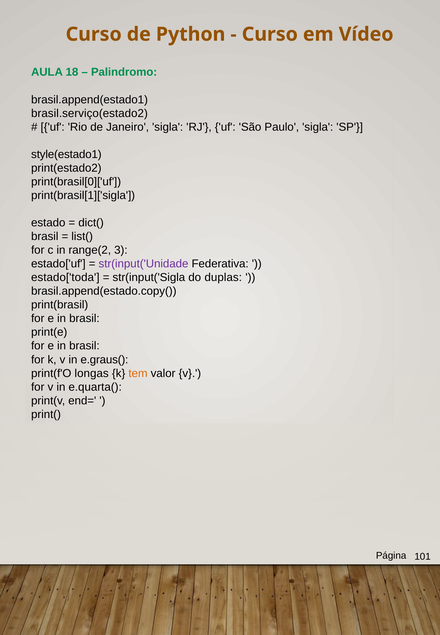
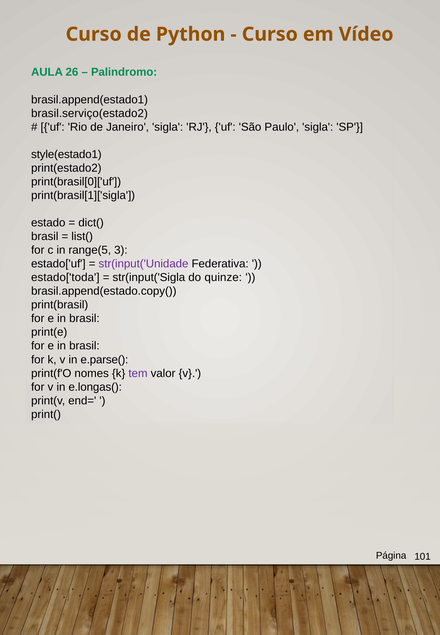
18: 18 -> 26
range(2: range(2 -> range(5
duplas: duplas -> quinze
e.graus(: e.graus( -> e.parse(
longas: longas -> nomes
tem colour: orange -> purple
e.quarta(: e.quarta( -> e.longas(
